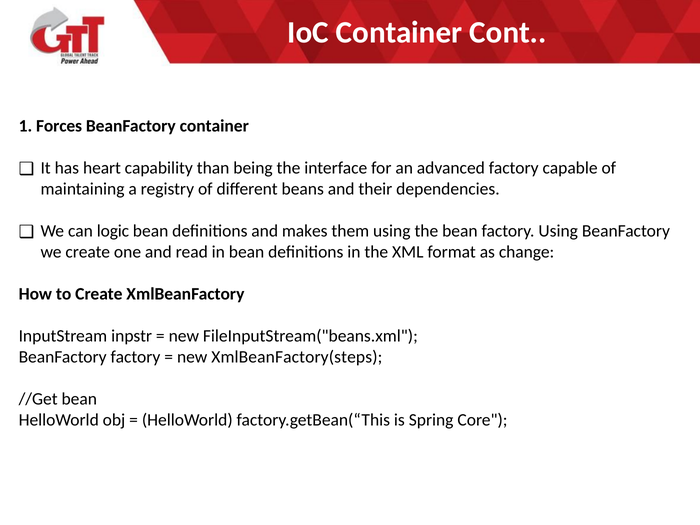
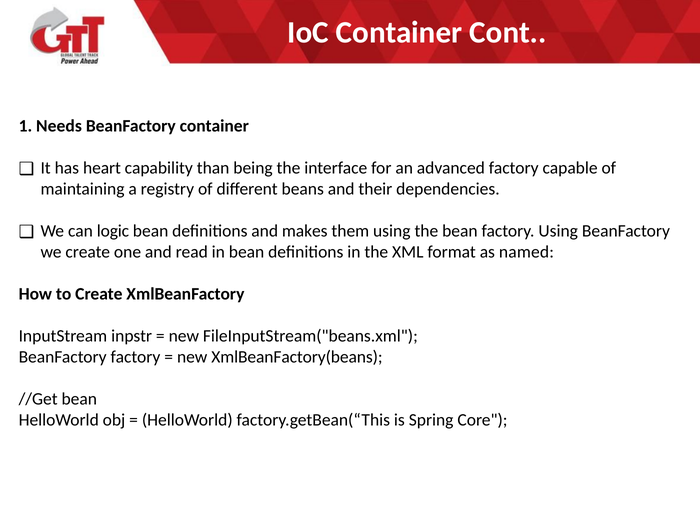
Forces: Forces -> Needs
change: change -> named
XmlBeanFactory(steps: XmlBeanFactory(steps -> XmlBeanFactory(beans
